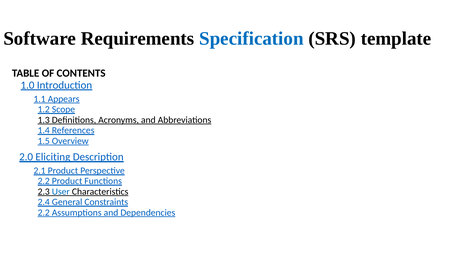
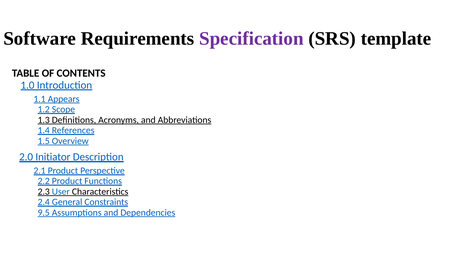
Specification colour: blue -> purple
Eliciting: Eliciting -> Initiator
2.2 at (44, 213): 2.2 -> 9.5
